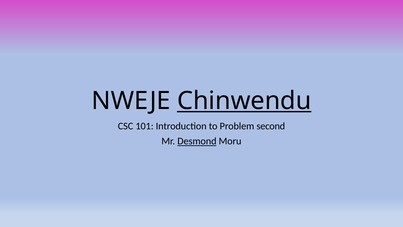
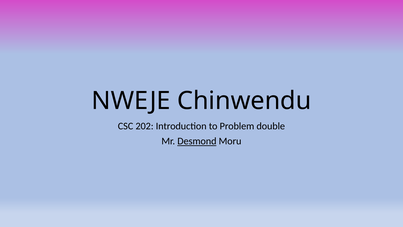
Chinwendu underline: present -> none
101: 101 -> 202
second: second -> double
